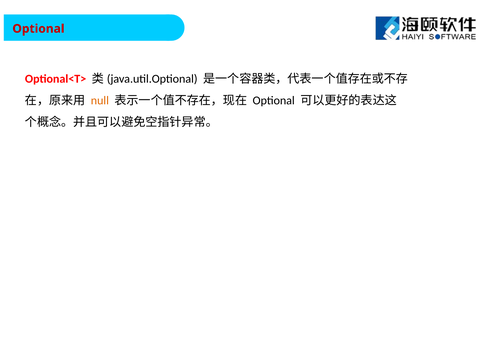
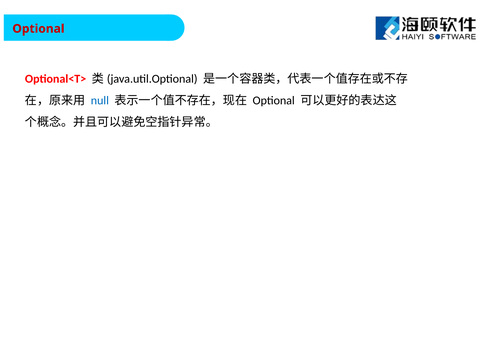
null colour: orange -> blue
